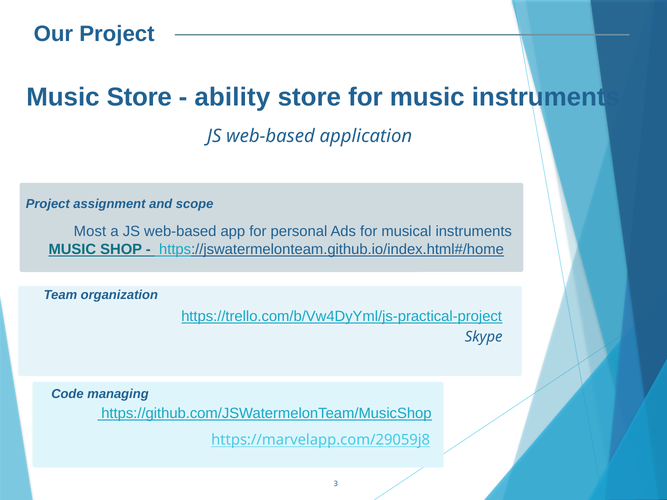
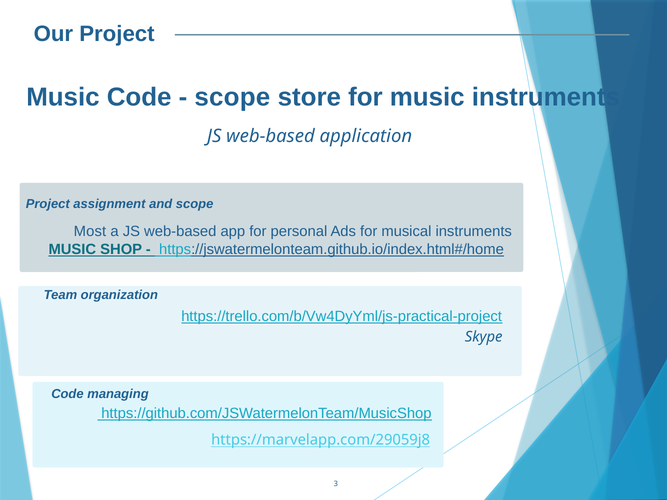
Music Store: Store -> Code
ability at (232, 97): ability -> scope
